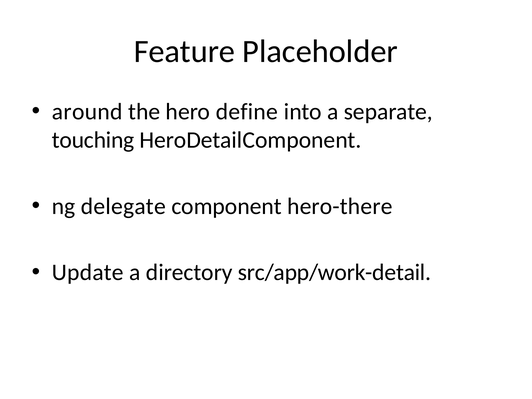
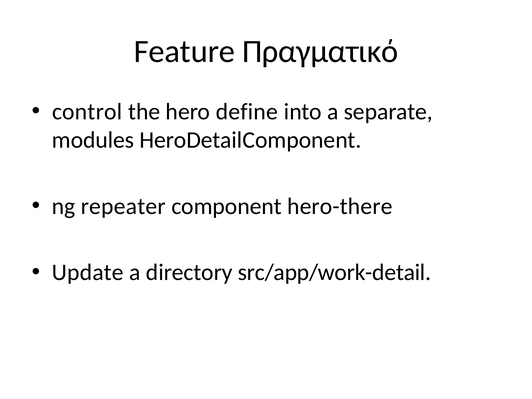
Placeholder: Placeholder -> Πραγματικό
around: around -> control
touching: touching -> modules
delegate: delegate -> repeater
